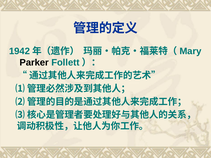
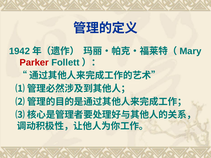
Parker colour: black -> red
